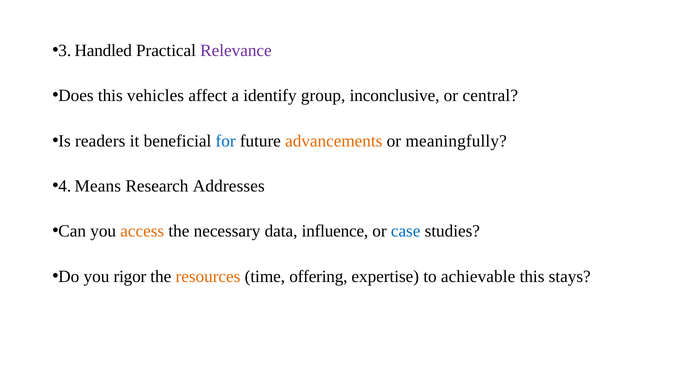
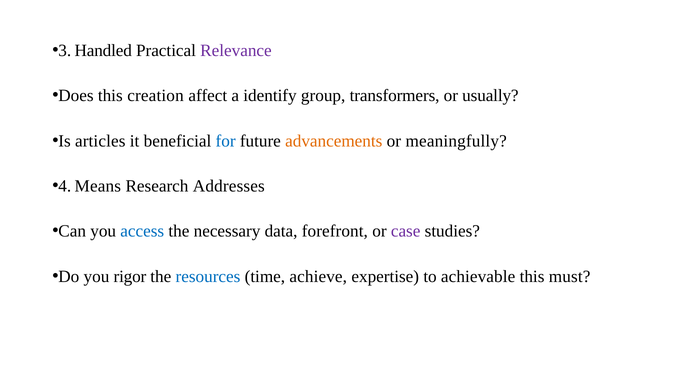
vehicles: vehicles -> creation
inconclusive: inconclusive -> transformers
central: central -> usually
readers: readers -> articles
access colour: orange -> blue
influence: influence -> forefront
case colour: blue -> purple
resources colour: orange -> blue
offering: offering -> achieve
stays: stays -> must
